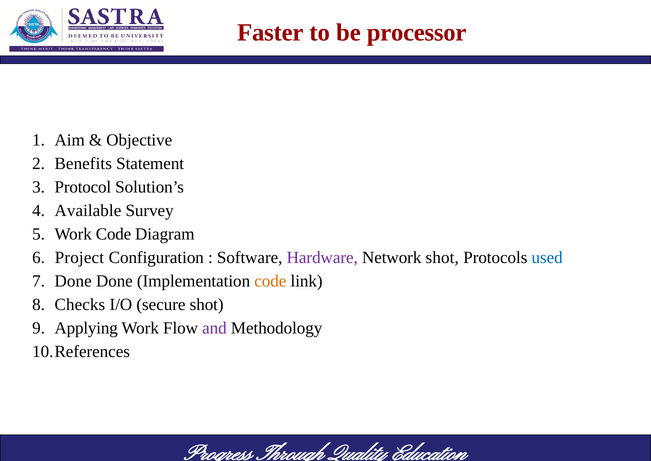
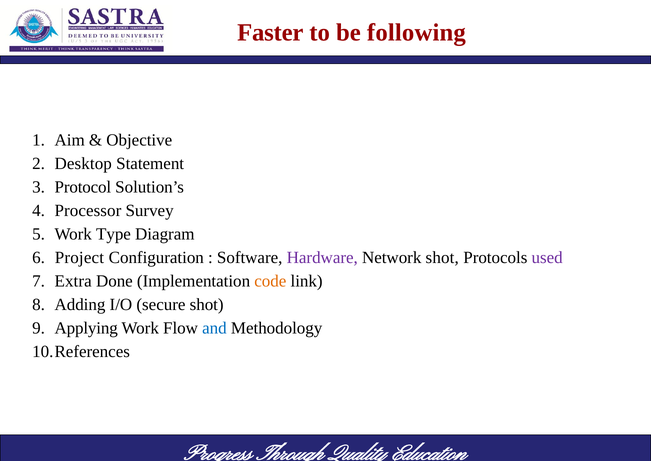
processor: processor -> following
Benefits: Benefits -> Desktop
Available: Available -> Processor
Work Code: Code -> Type
used colour: blue -> purple
Done at (73, 281): Done -> Extra
Checks: Checks -> Adding
and colour: purple -> blue
